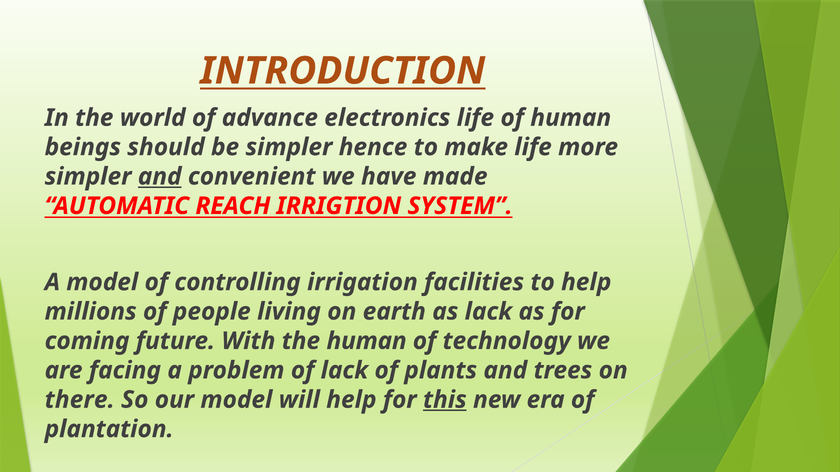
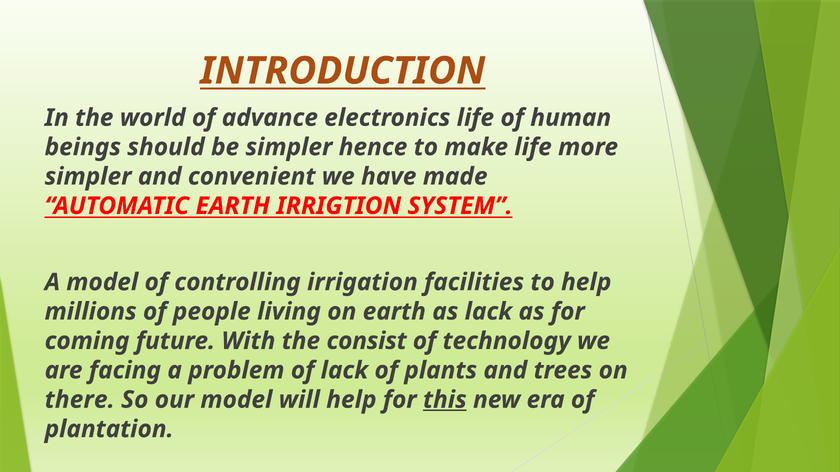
and at (160, 177) underline: present -> none
AUTOMATIC REACH: REACH -> EARTH
the human: human -> consist
